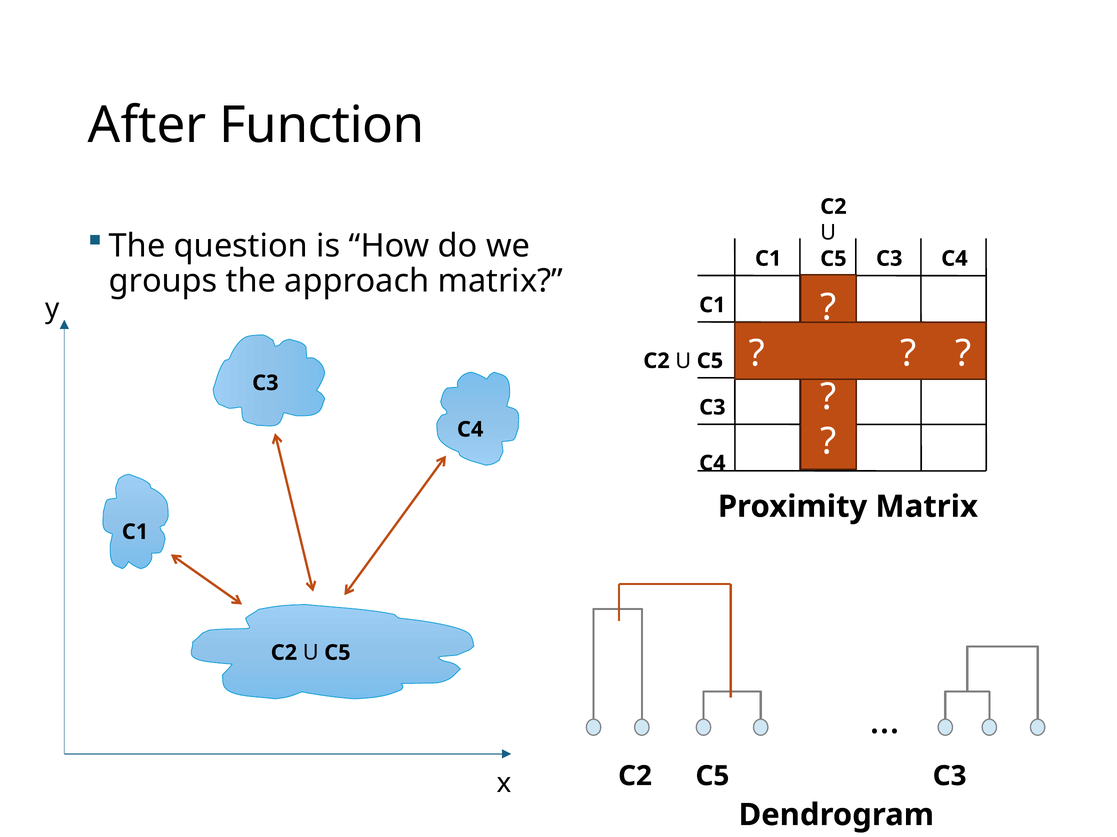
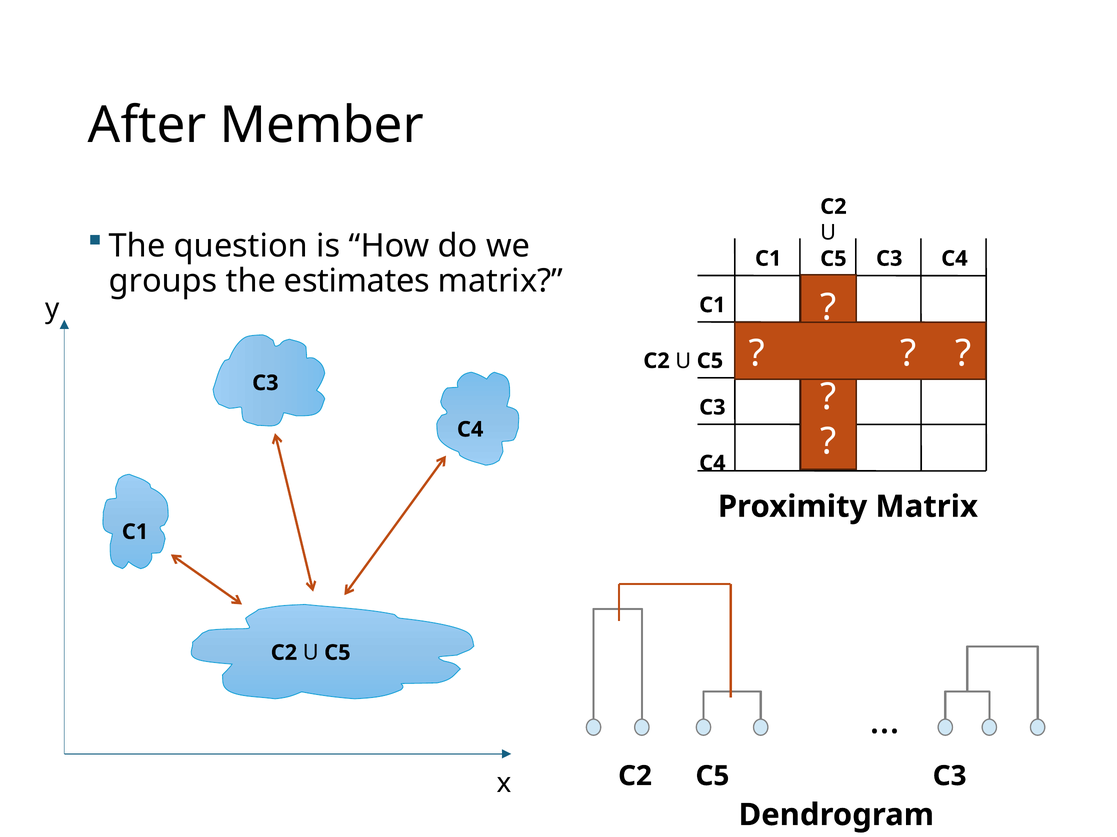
Function: Function -> Member
approach: approach -> estimates
